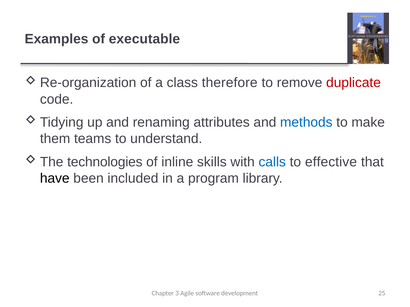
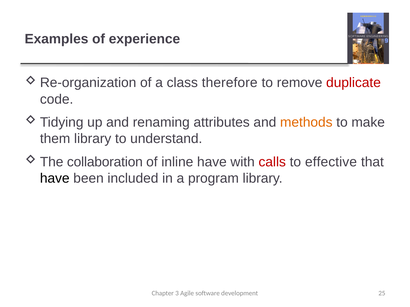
executable: executable -> experience
methods colour: blue -> orange
them teams: teams -> library
technologies: technologies -> collaboration
inline skills: skills -> have
calls colour: blue -> red
